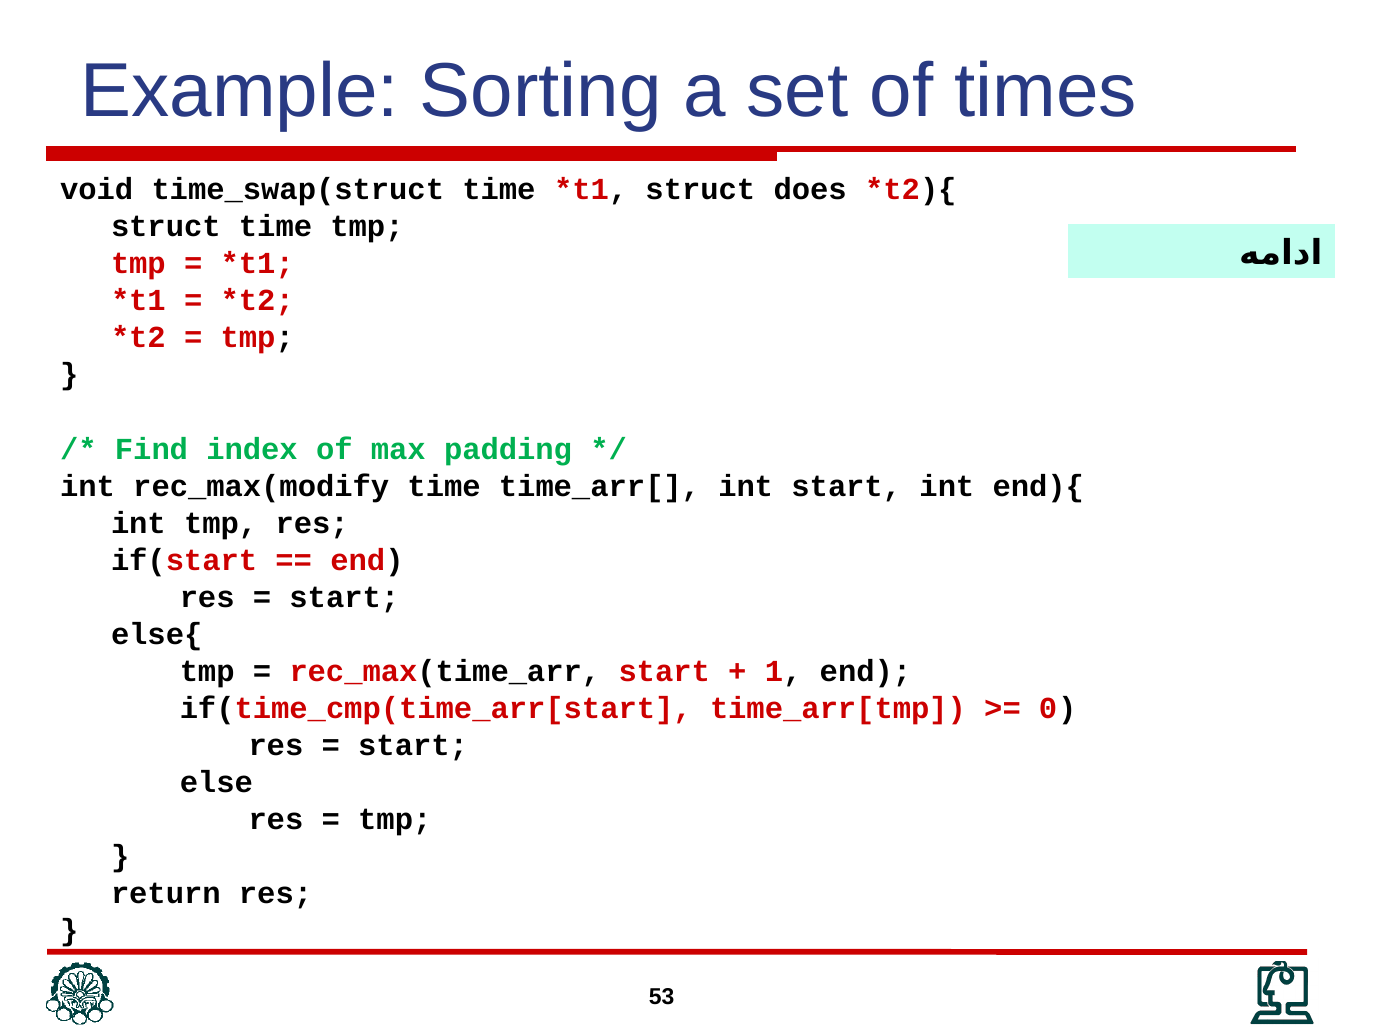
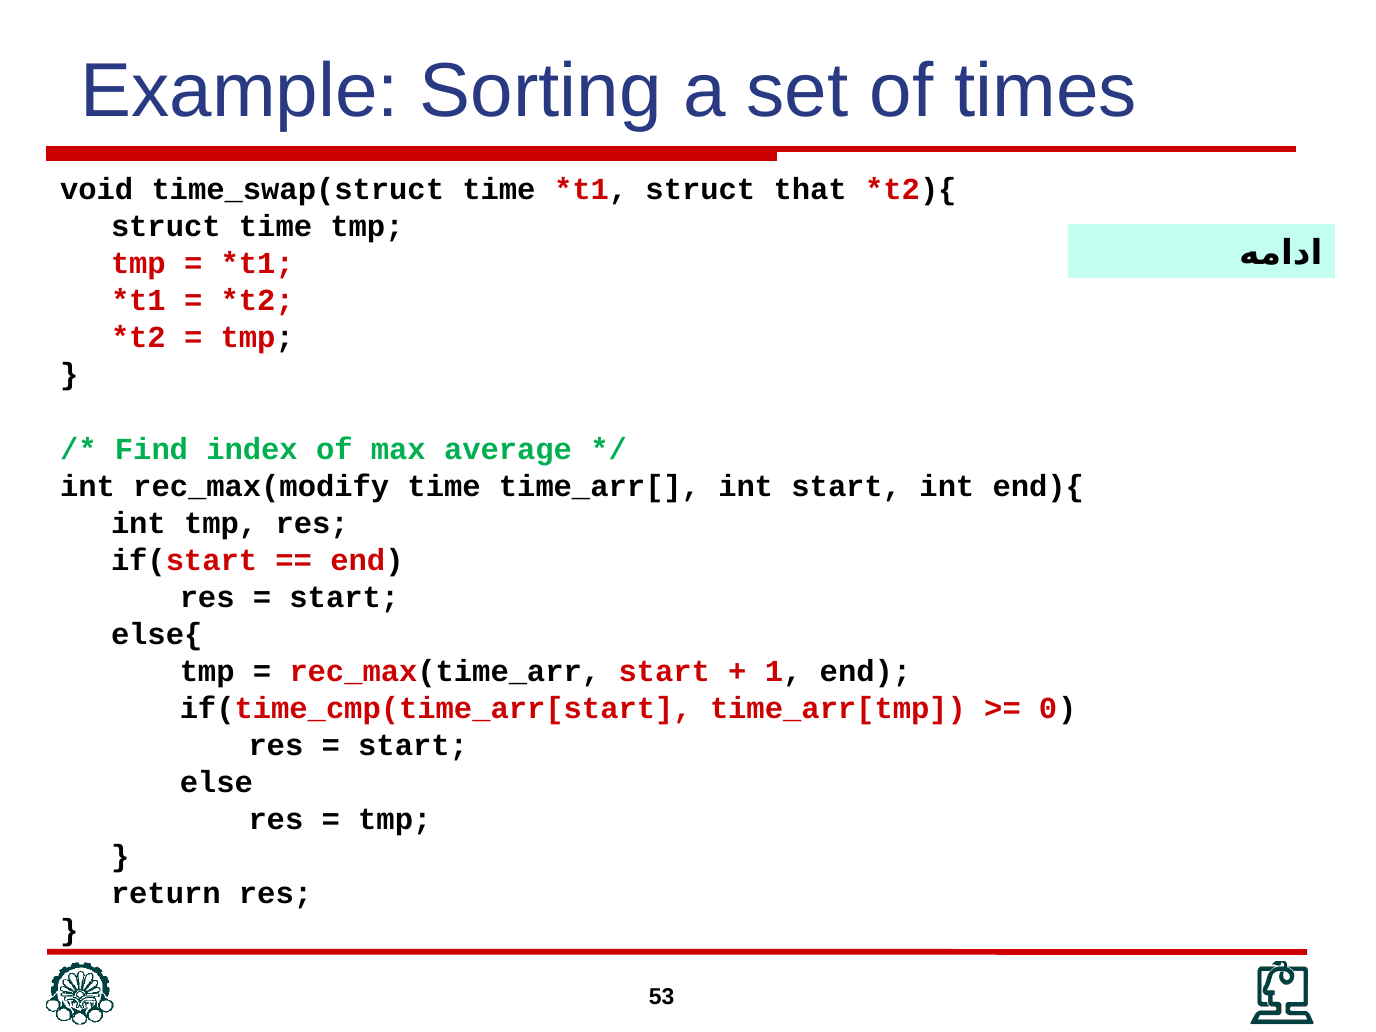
does: does -> that
padding: padding -> average
